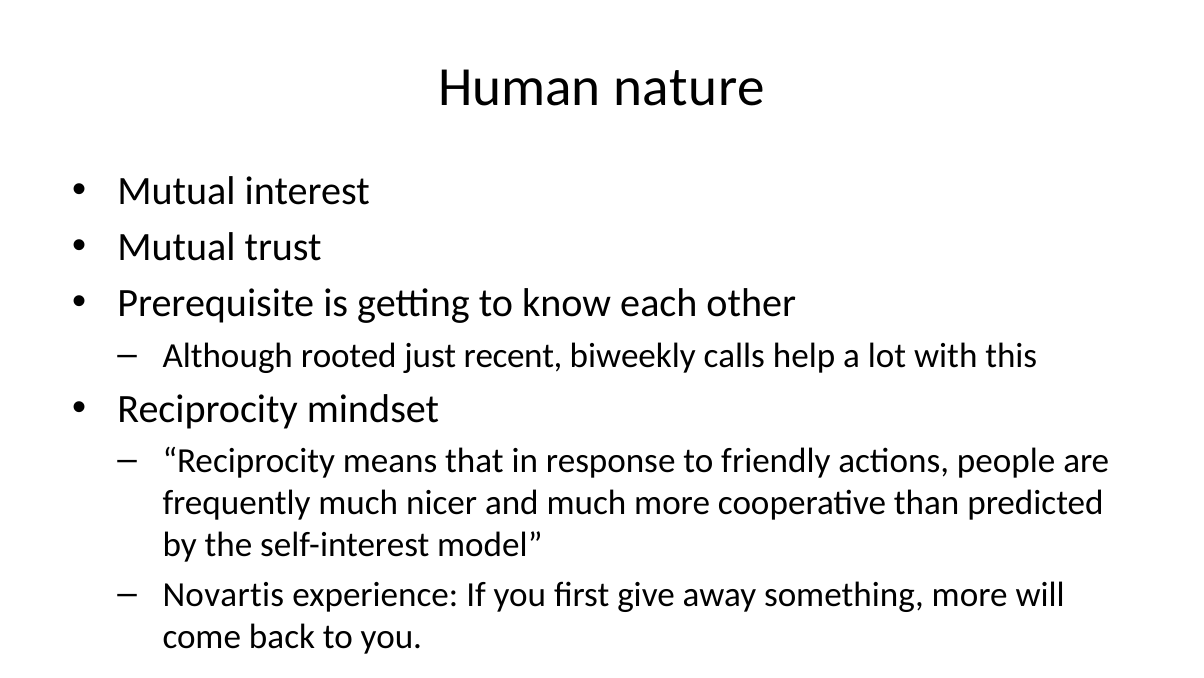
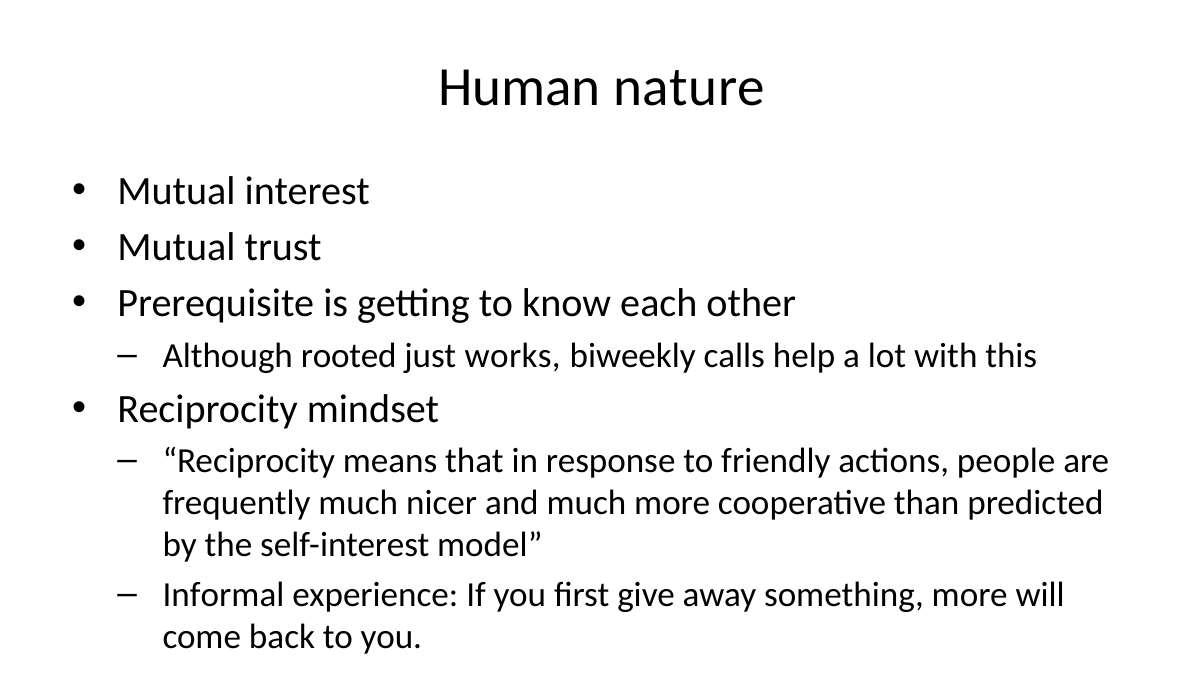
recent: recent -> works
Novartis: Novartis -> Informal
